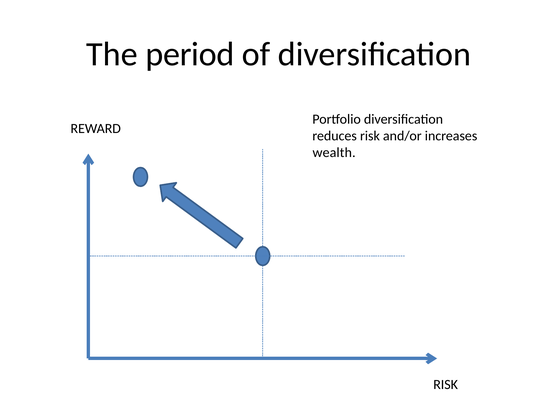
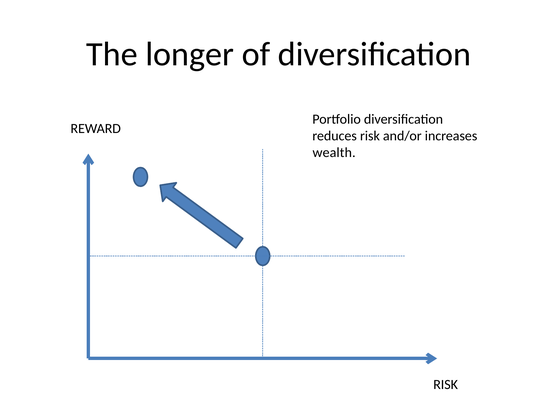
period: period -> longer
